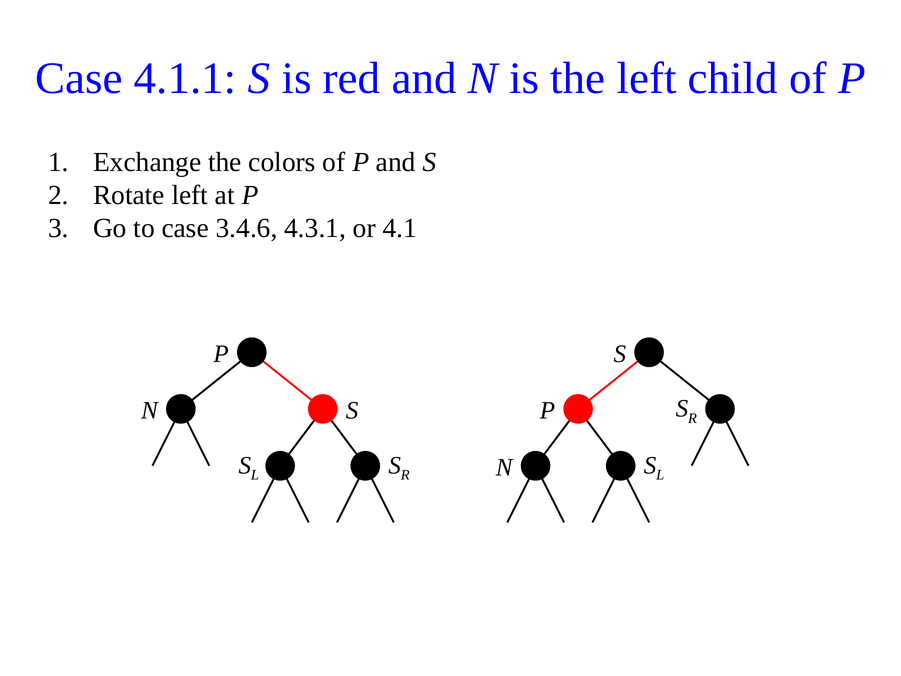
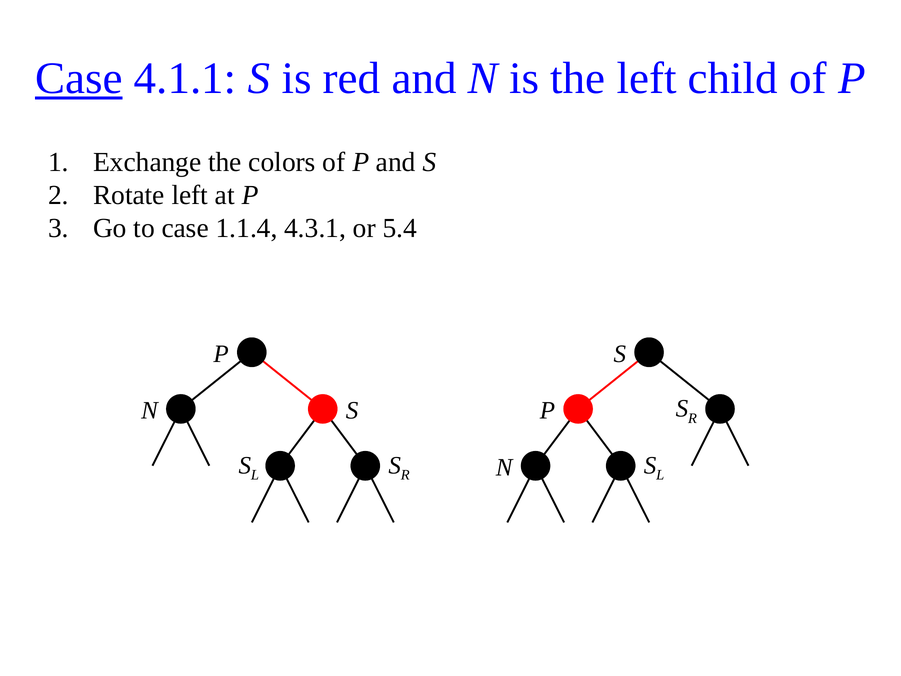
Case at (79, 78) underline: none -> present
3.4.6: 3.4.6 -> 1.1.4
4.1: 4.1 -> 5.4
